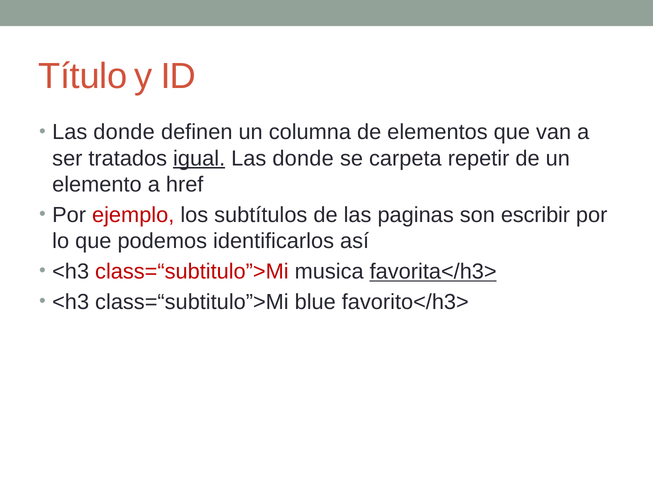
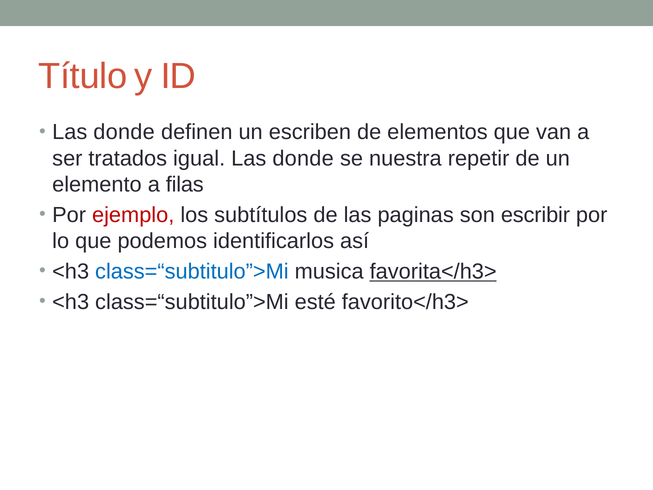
columna: columna -> escriben
igual underline: present -> none
carpeta: carpeta -> nuestra
href: href -> filas
class=“subtitulo”>Mi at (192, 271) colour: red -> blue
blue: blue -> esté
